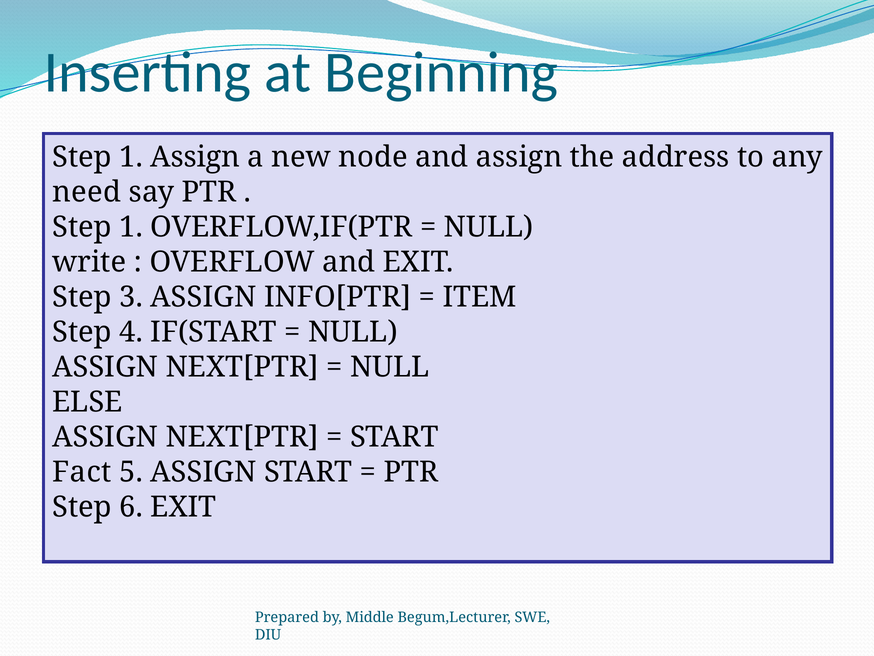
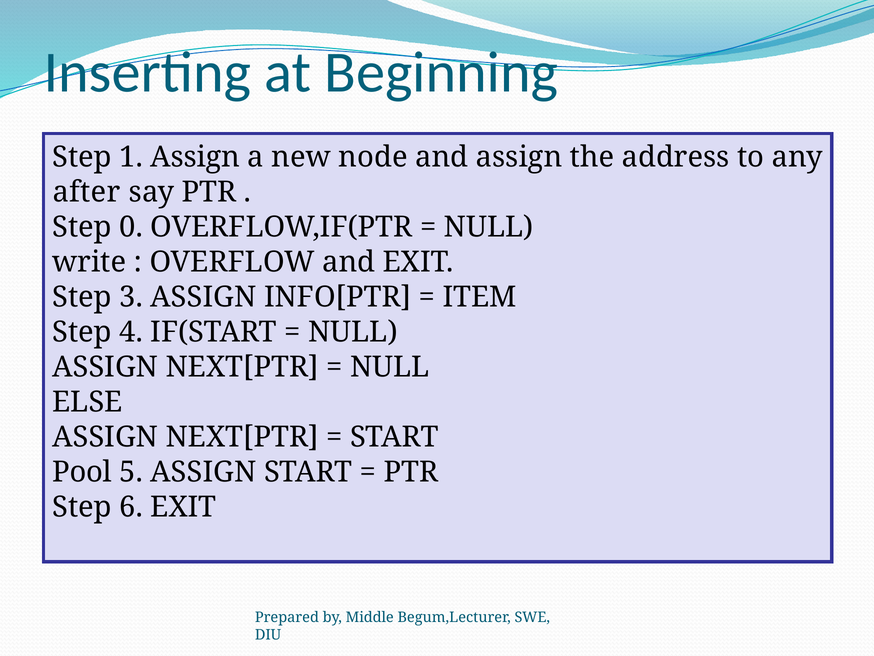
need: need -> after
1 at (131, 227): 1 -> 0
Fact: Fact -> Pool
